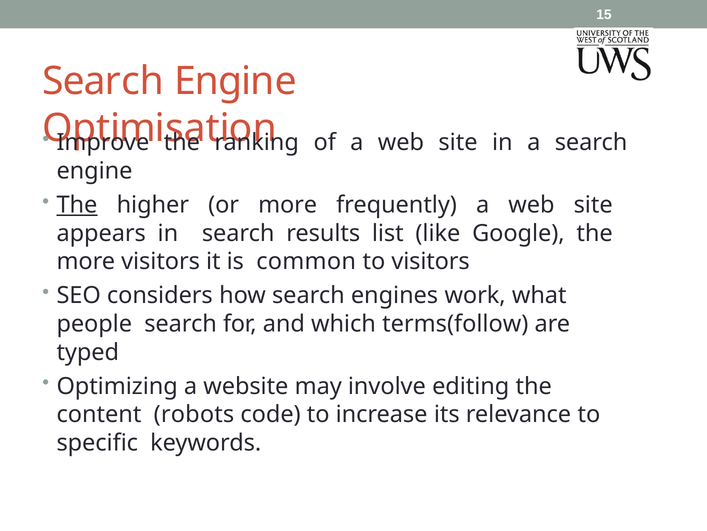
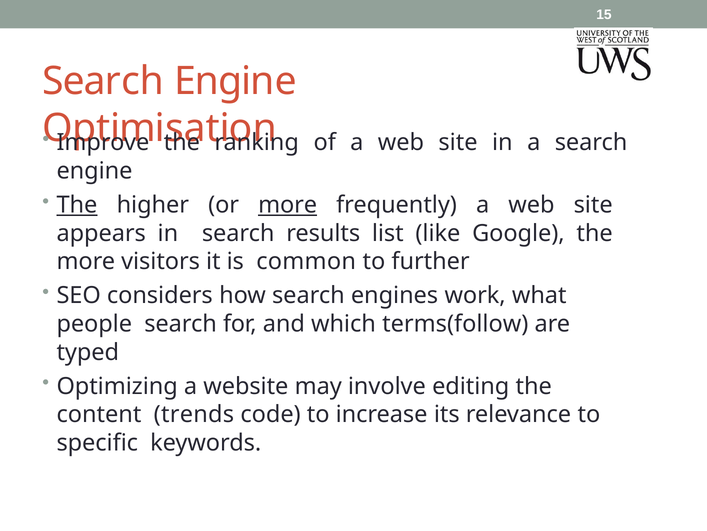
more at (288, 205) underline: none -> present
to visitors: visitors -> further
robots: robots -> trends
